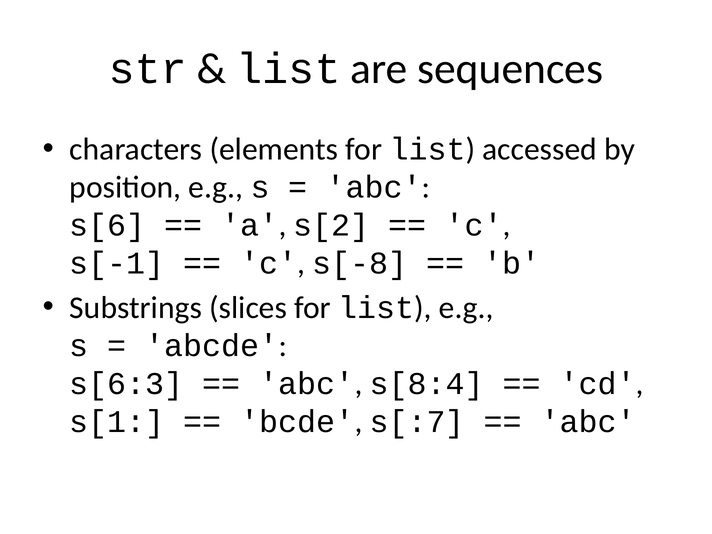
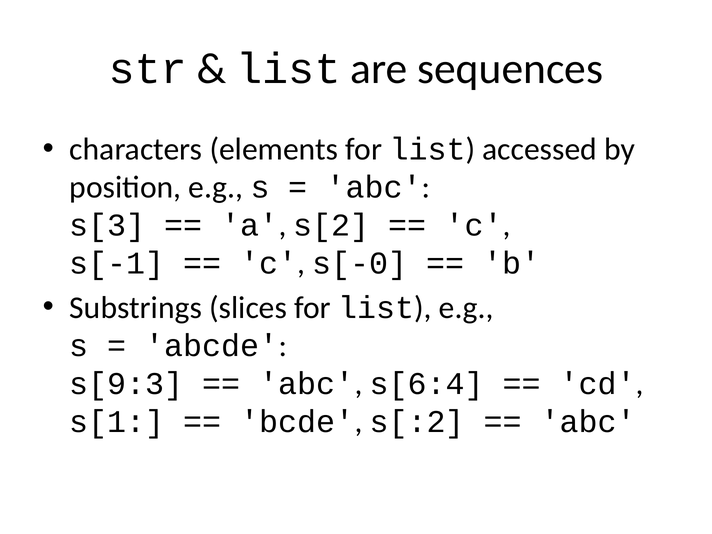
s[6: s[6 -> s[3
s[-8: s[-8 -> s[-0
s[6:3: s[6:3 -> s[9:3
s[8:4: s[8:4 -> s[6:4
s[:7: s[:7 -> s[:2
